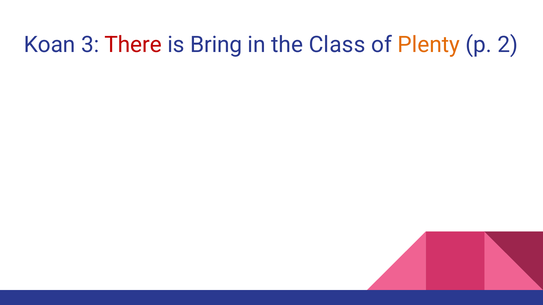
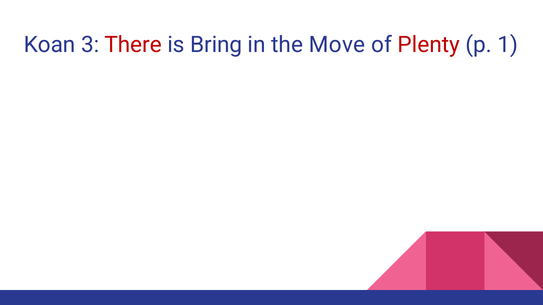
Class: Class -> Move
Plenty colour: orange -> red
2: 2 -> 1
